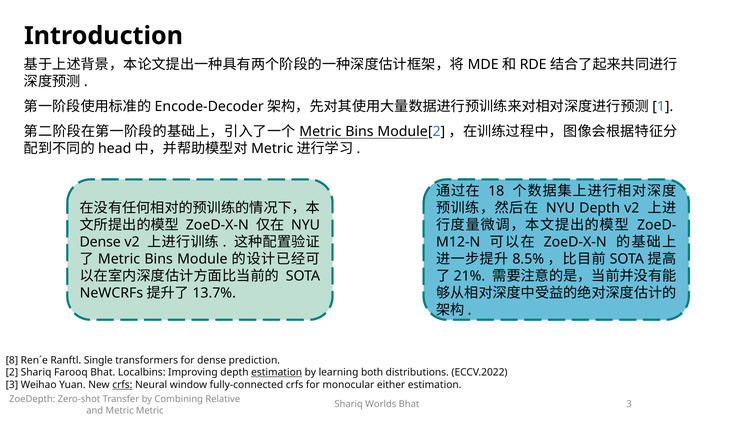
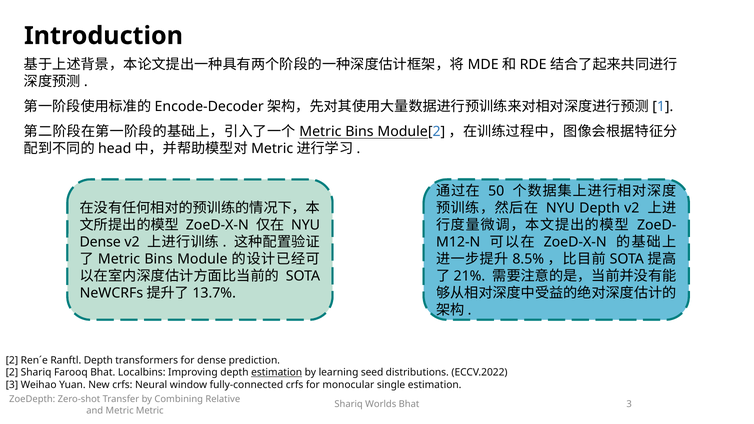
18: 18 -> 50
8 at (12, 360): 8 -> 2
Ranftl Single: Single -> Depth
both: both -> seed
crfs at (122, 385) underline: present -> none
either: either -> single
